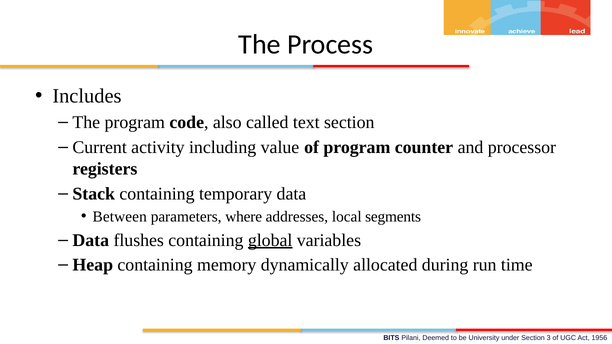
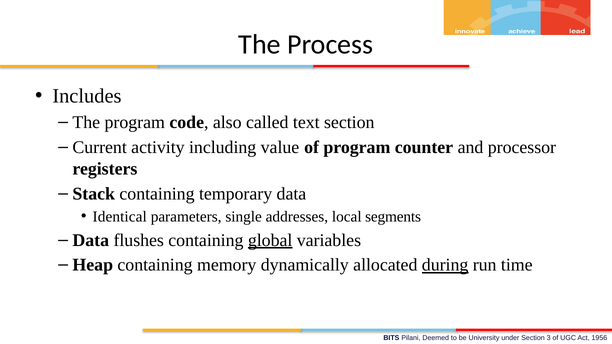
Between: Between -> Identical
where: where -> single
during underline: none -> present
